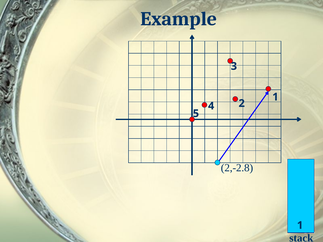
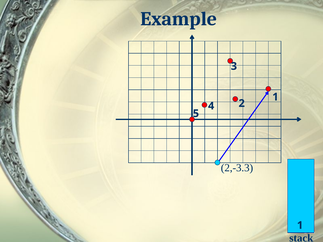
2,-2.8: 2,-2.8 -> 2,-3.3
